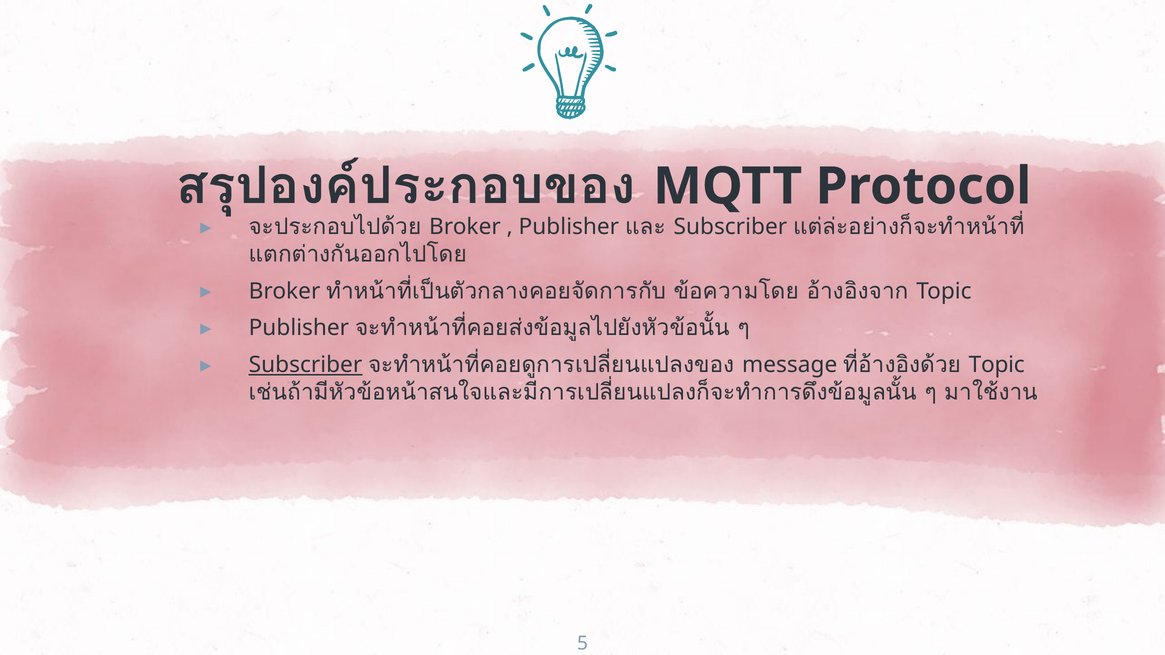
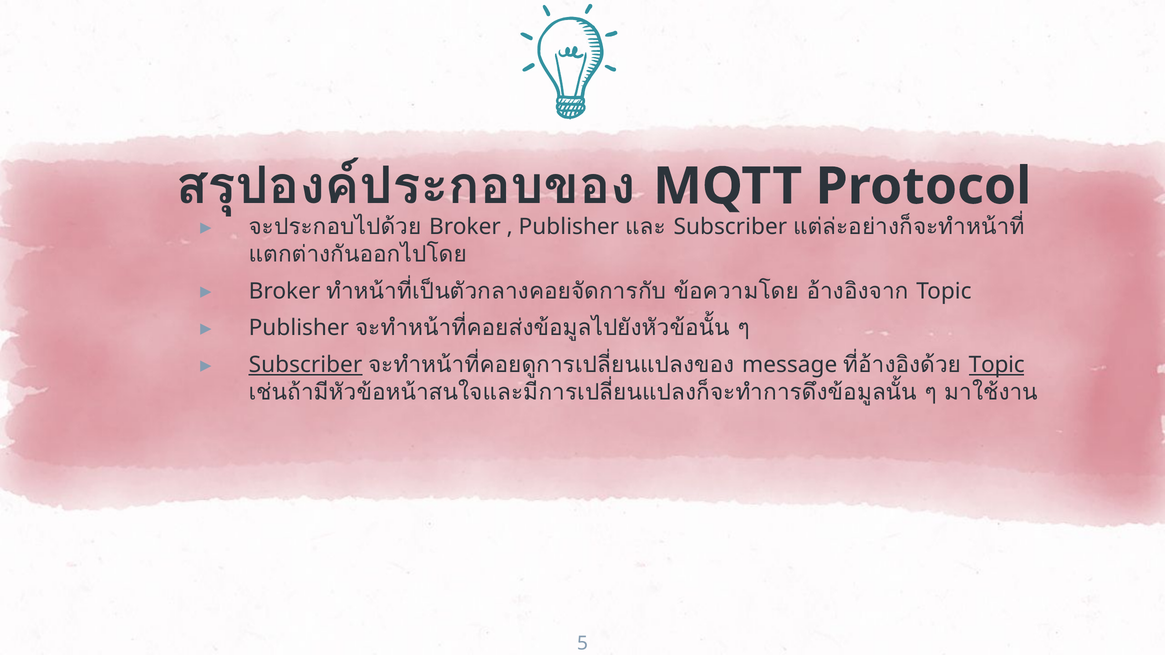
Topic at (997, 365) underline: none -> present
